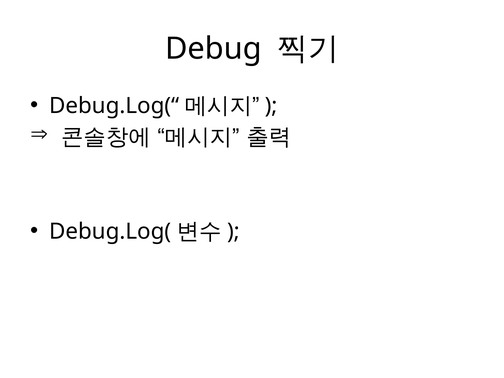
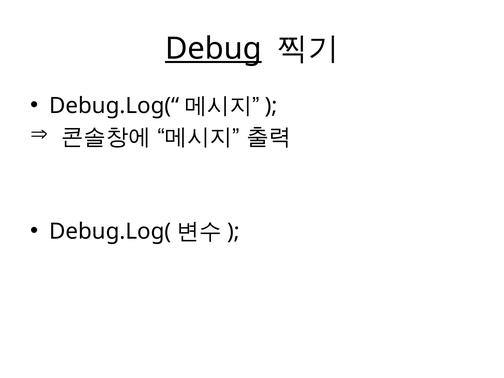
Debug underline: none -> present
